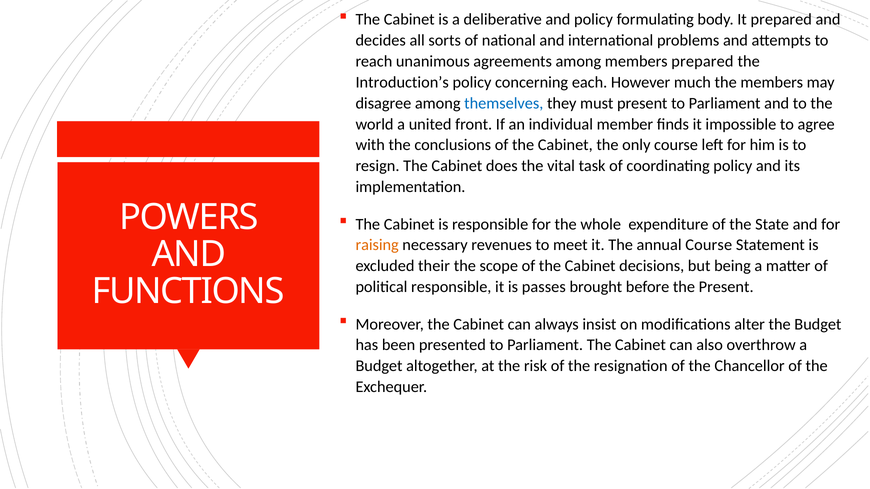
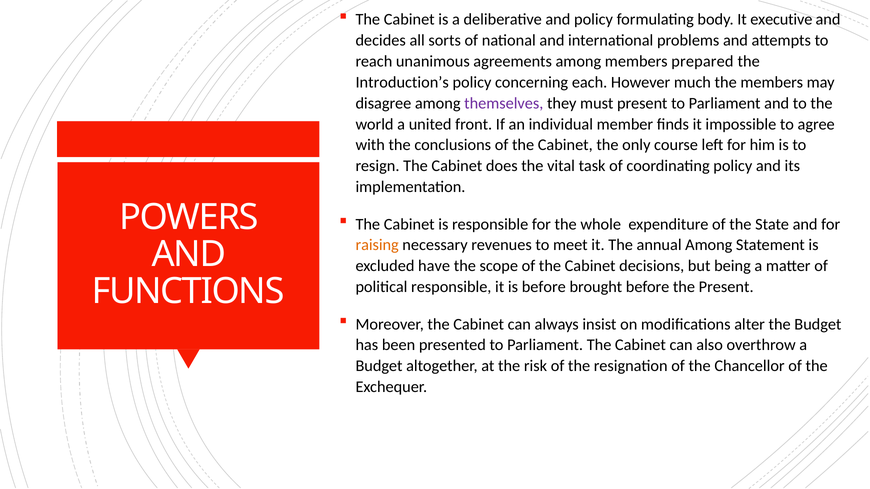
It prepared: prepared -> executive
themselves colour: blue -> purple
annual Course: Course -> Among
their: their -> have
is passes: passes -> before
